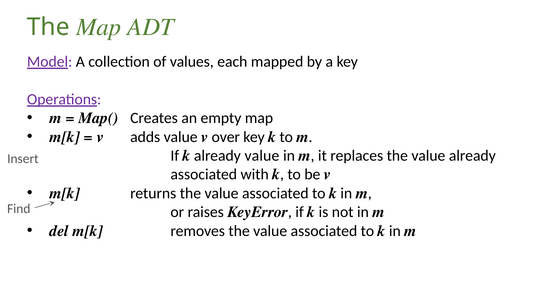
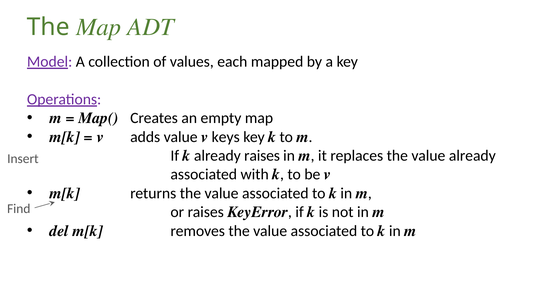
over: over -> keys
already value: value -> raises
